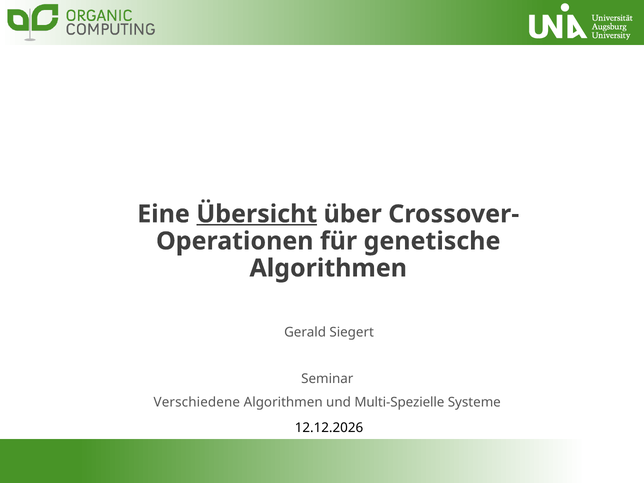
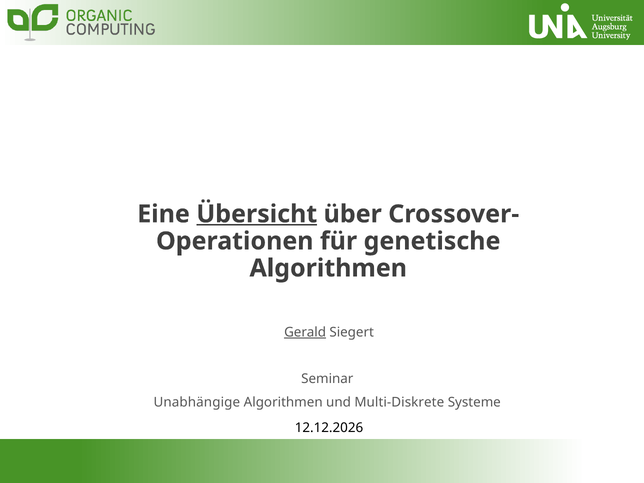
Gerald underline: none -> present
Verschiedene: Verschiedene -> Unabhängige
Multi-Spezielle: Multi-Spezielle -> Multi-Diskrete
